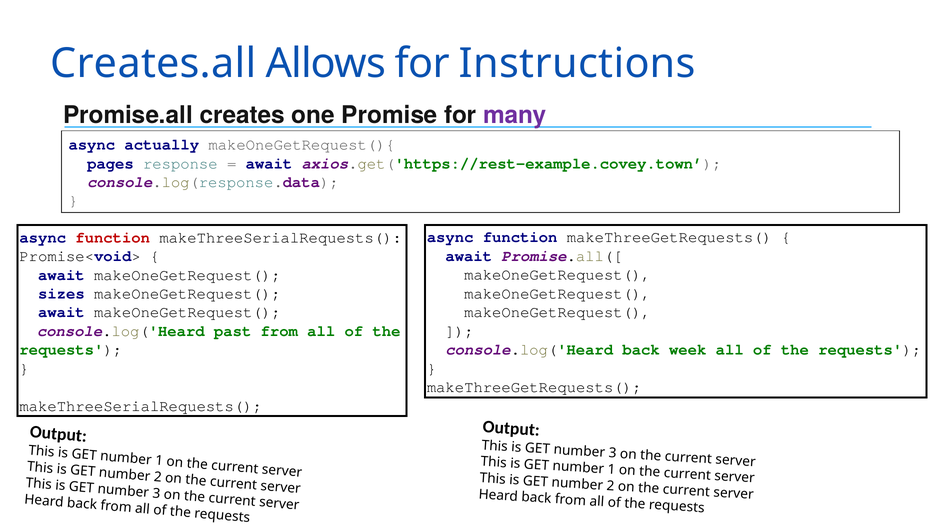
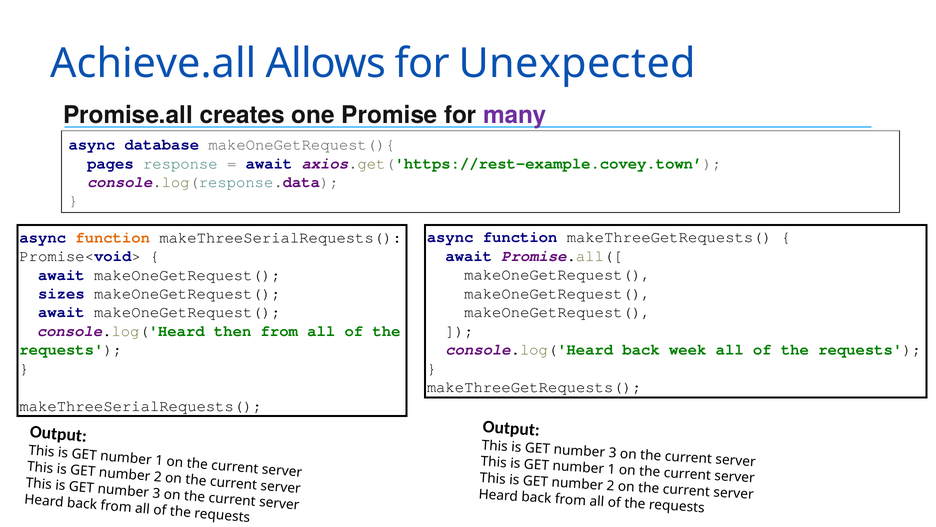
Creates.all: Creates.all -> Achieve.all
Instructions: Instructions -> Unexpected
actually: actually -> database
function at (113, 237) colour: red -> orange
past: past -> then
